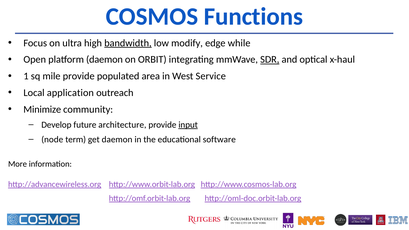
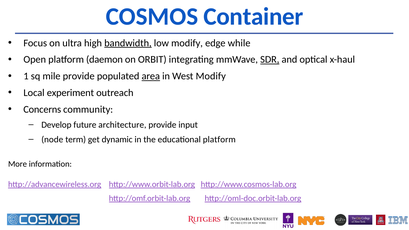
Functions: Functions -> Container
area underline: none -> present
West Service: Service -> Modify
application: application -> experiment
Minimize: Minimize -> Concerns
input underline: present -> none
get daemon: daemon -> dynamic
educational software: software -> platform
